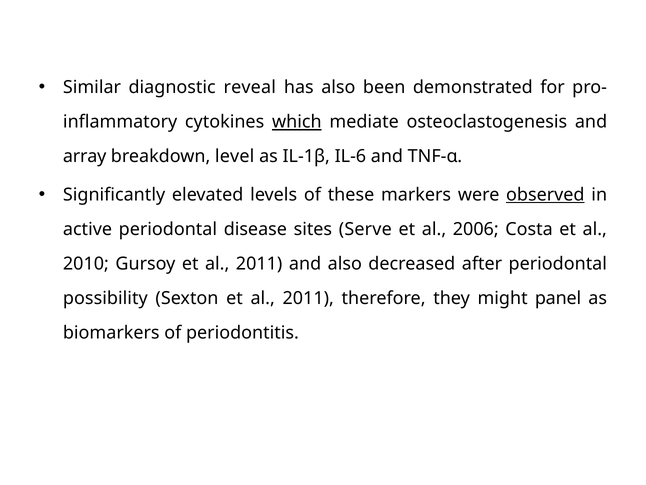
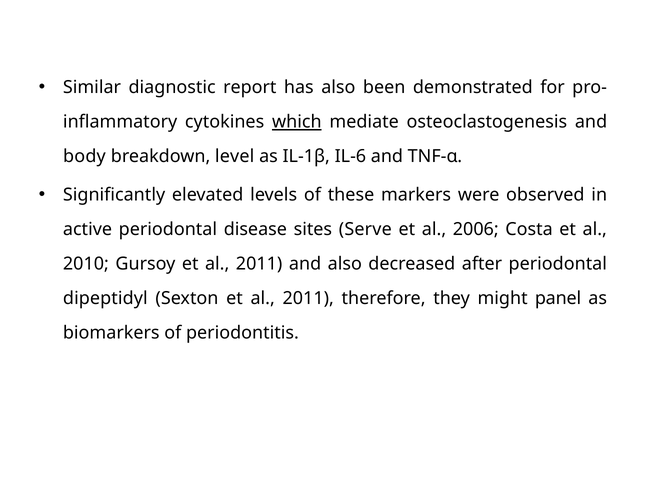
reveal: reveal -> report
array: array -> body
observed underline: present -> none
possibility: possibility -> dipeptidyl
